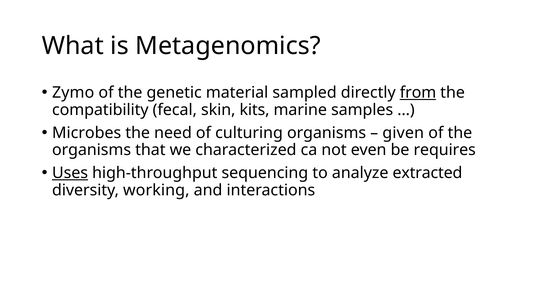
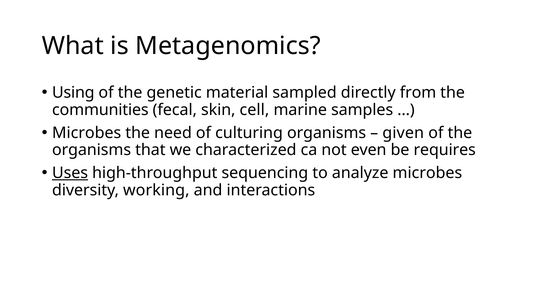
Zymo: Zymo -> Using
from underline: present -> none
compatibility: compatibility -> communities
kits: kits -> cell
analyze extracted: extracted -> microbes
